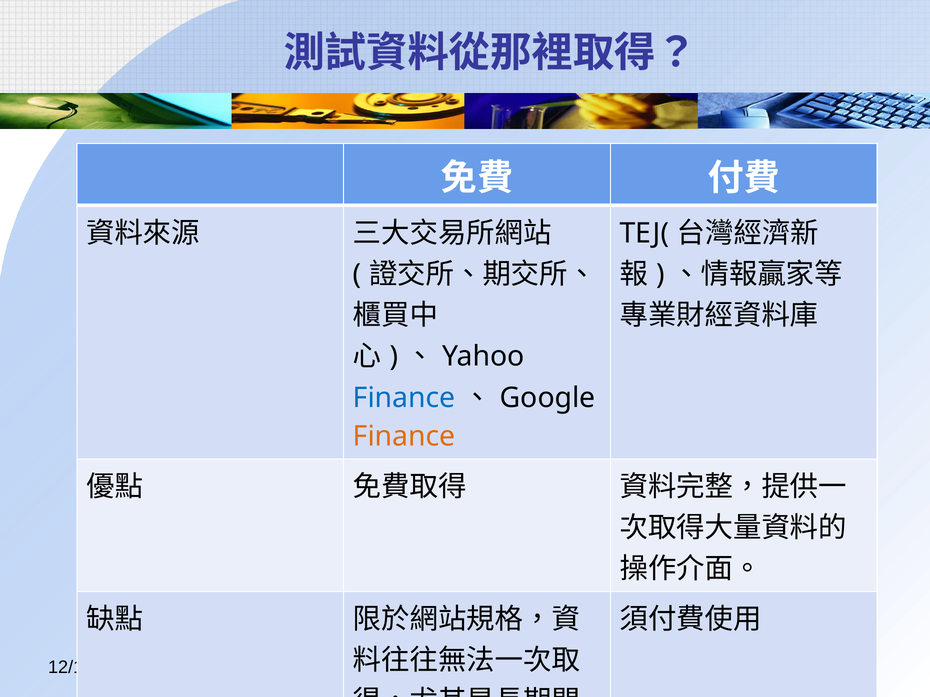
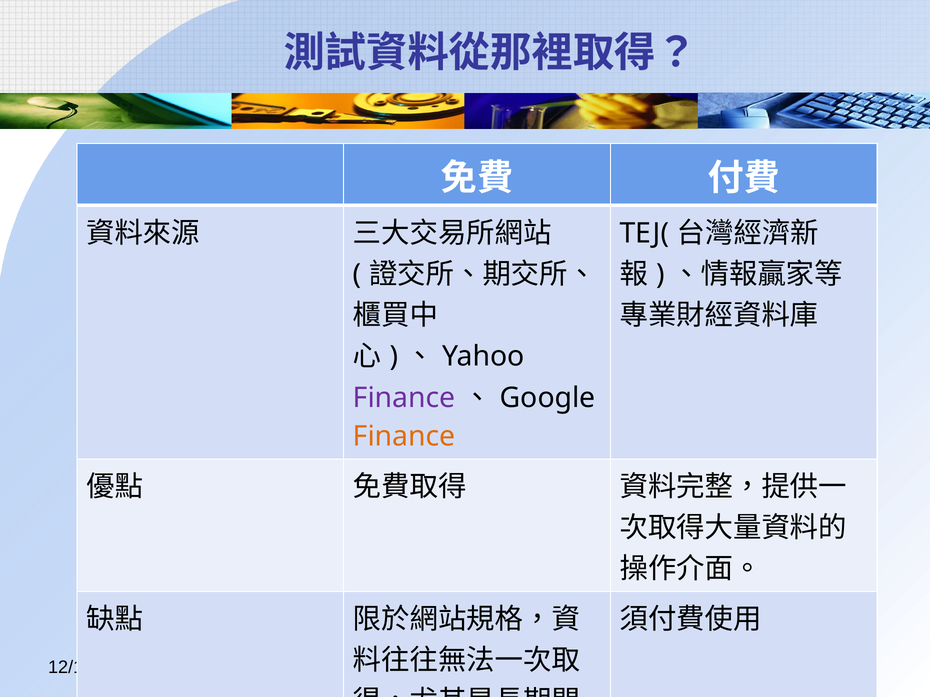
Finance at (404, 398) colour: blue -> purple
